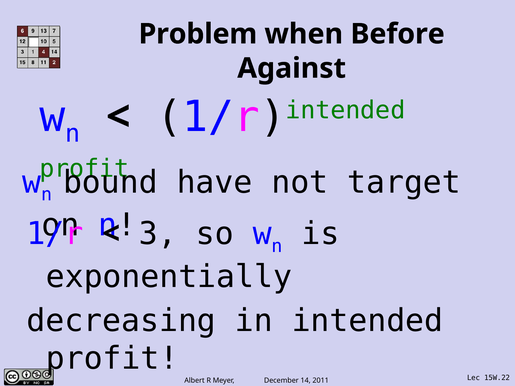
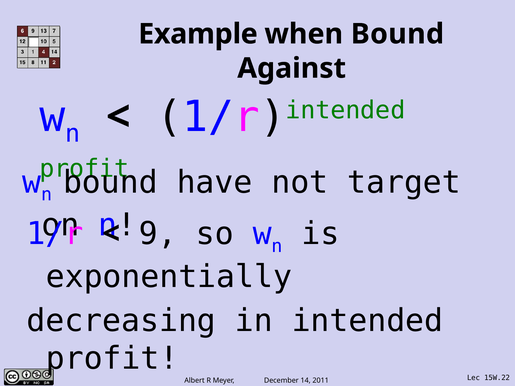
Problem: Problem -> Example
when Before: Before -> Bound
3: 3 -> 9
